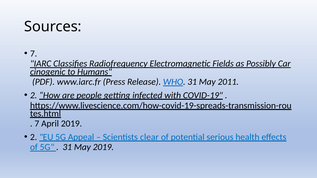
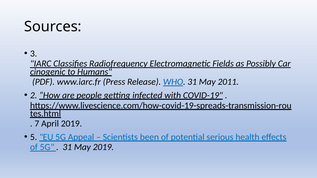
7 at (34, 54): 7 -> 3
2 at (34, 137): 2 -> 5
clear: clear -> been
